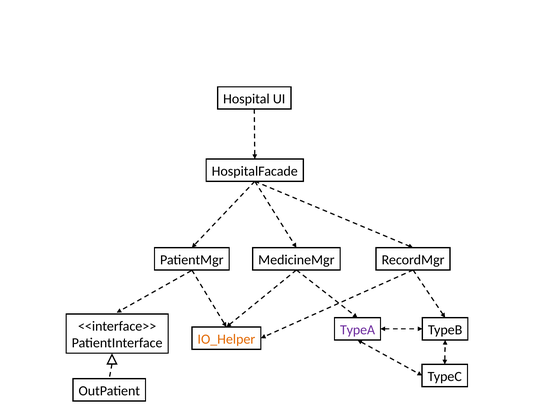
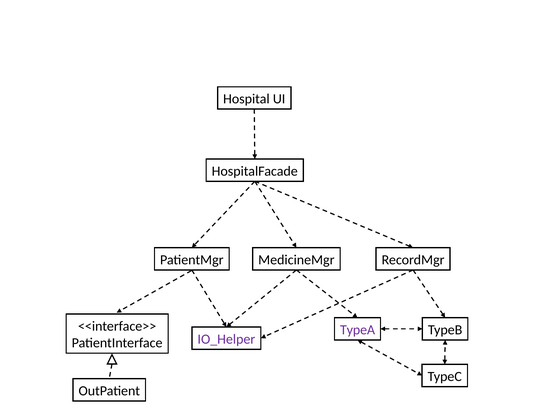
IO_Helper colour: orange -> purple
